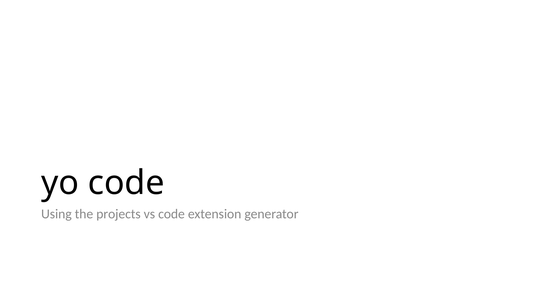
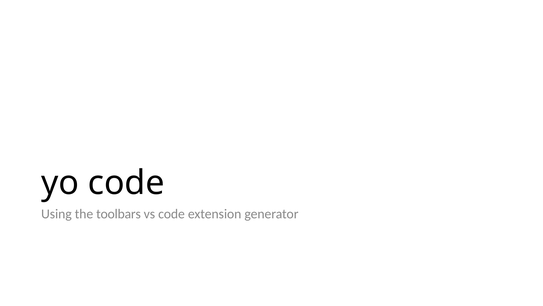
projects: projects -> toolbars
